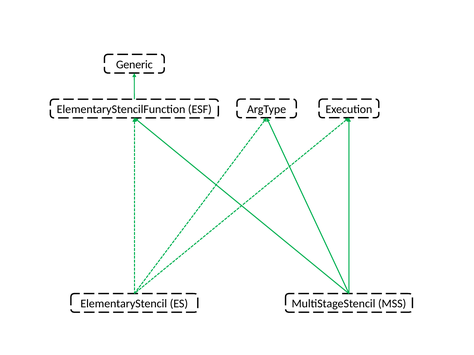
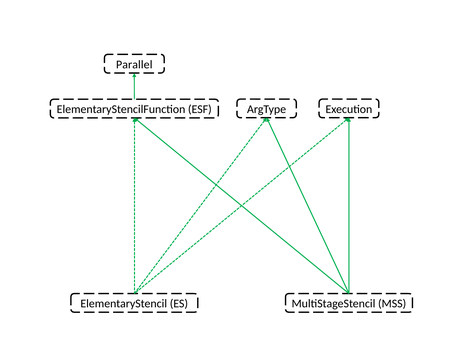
Generic: Generic -> Parallel
